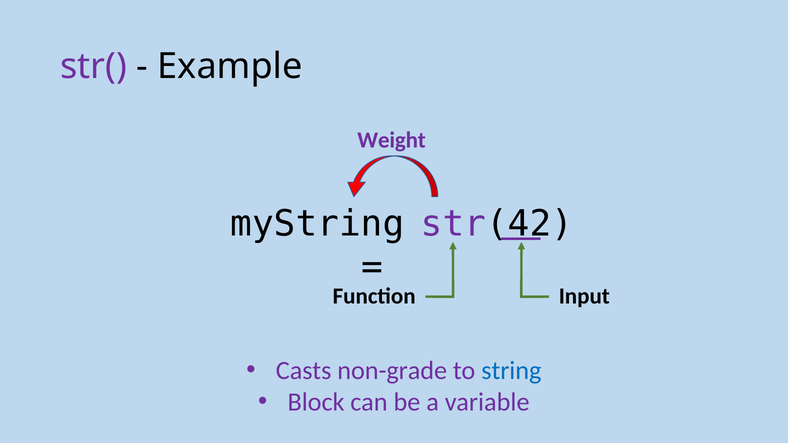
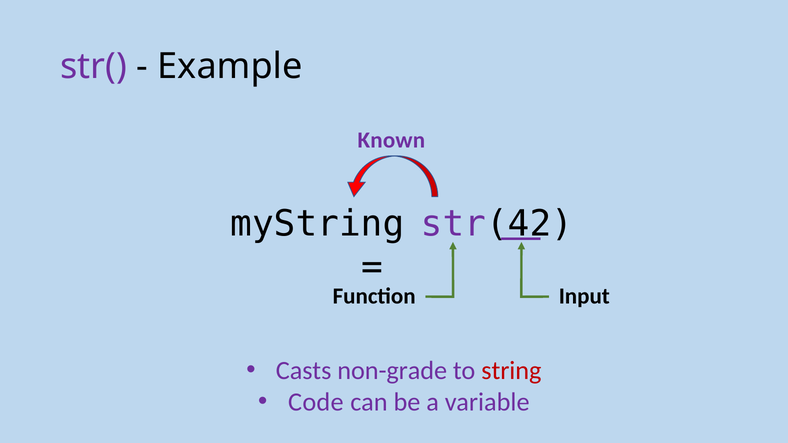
Weight: Weight -> Known
string colour: blue -> red
Block: Block -> Code
